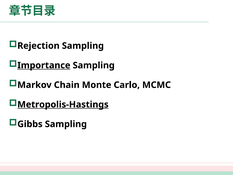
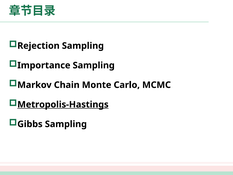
Importance underline: present -> none
